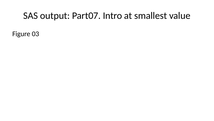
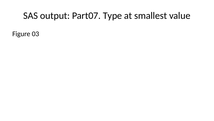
Intro: Intro -> Type
